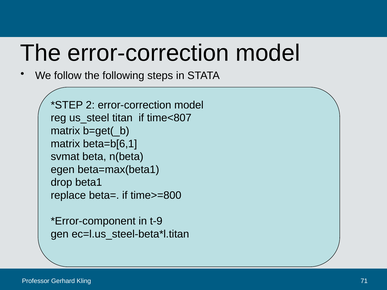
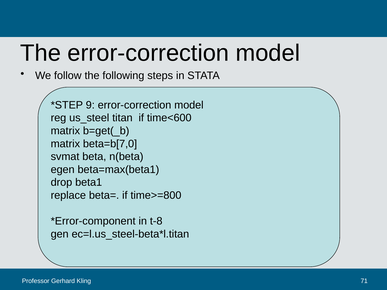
2: 2 -> 9
time<807: time<807 -> time<600
beta=b[6,1: beta=b[6,1 -> beta=b[7,0
t-9: t-9 -> t-8
